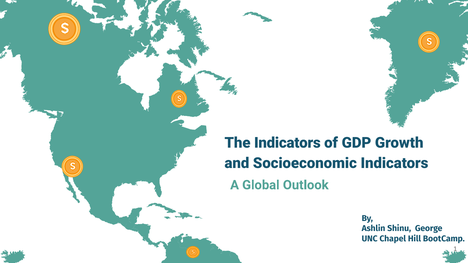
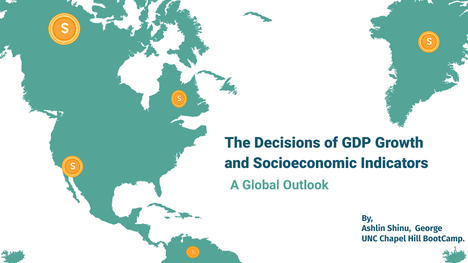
The Indicators: Indicators -> Decisions
